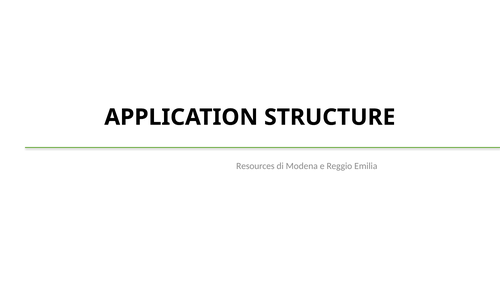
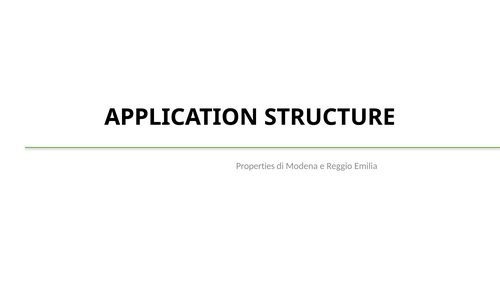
Resources: Resources -> Properties
